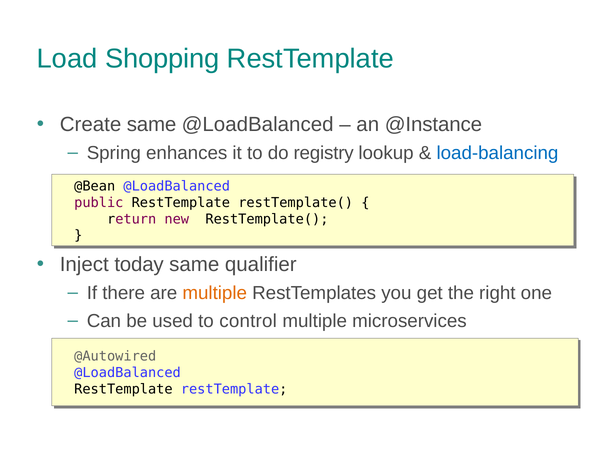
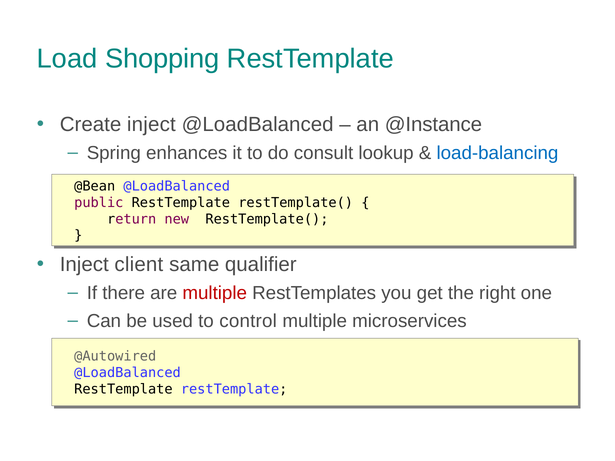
Create same: same -> inject
registry: registry -> consult
today: today -> client
multiple at (215, 293) colour: orange -> red
